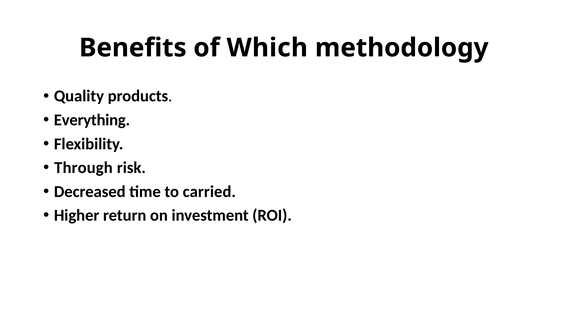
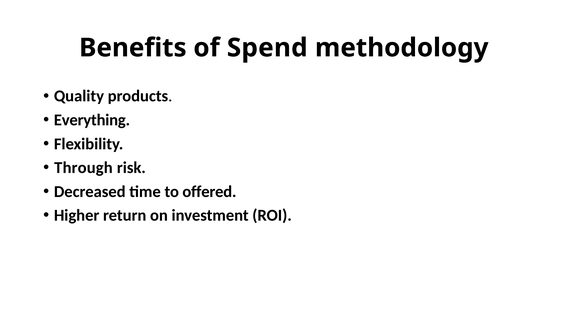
Which: Which -> Spend
carried: carried -> offered
